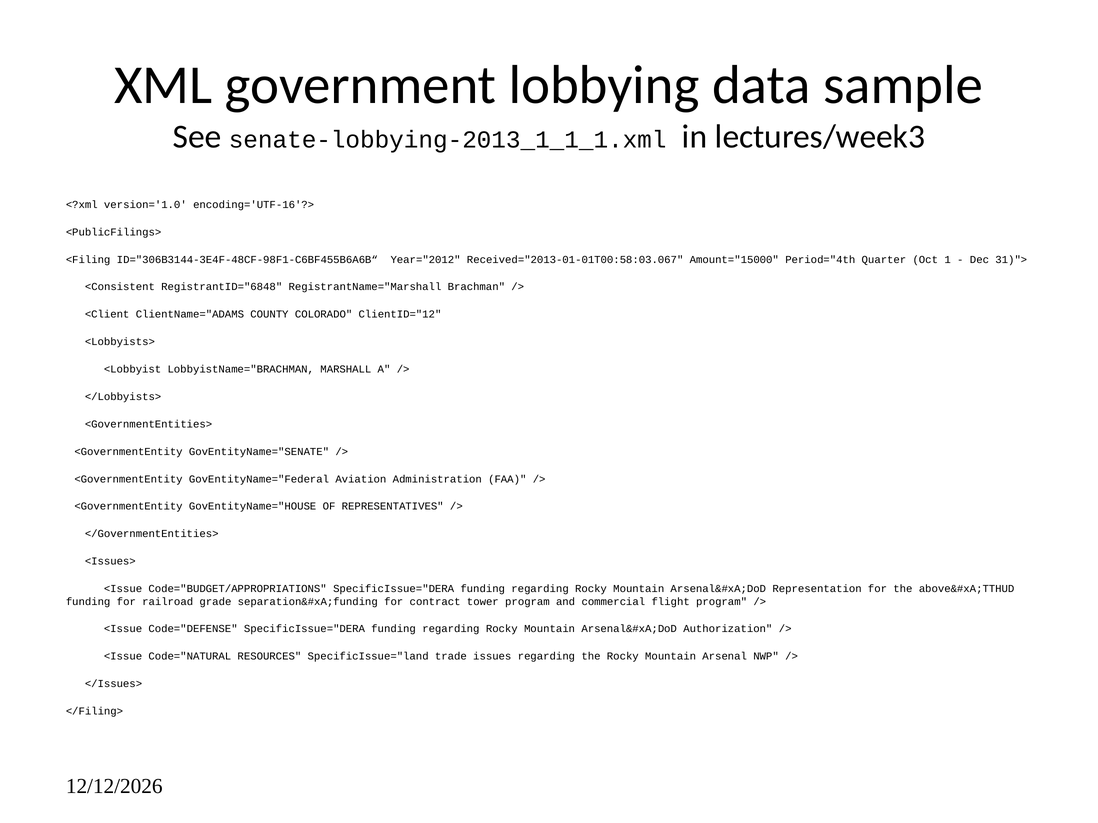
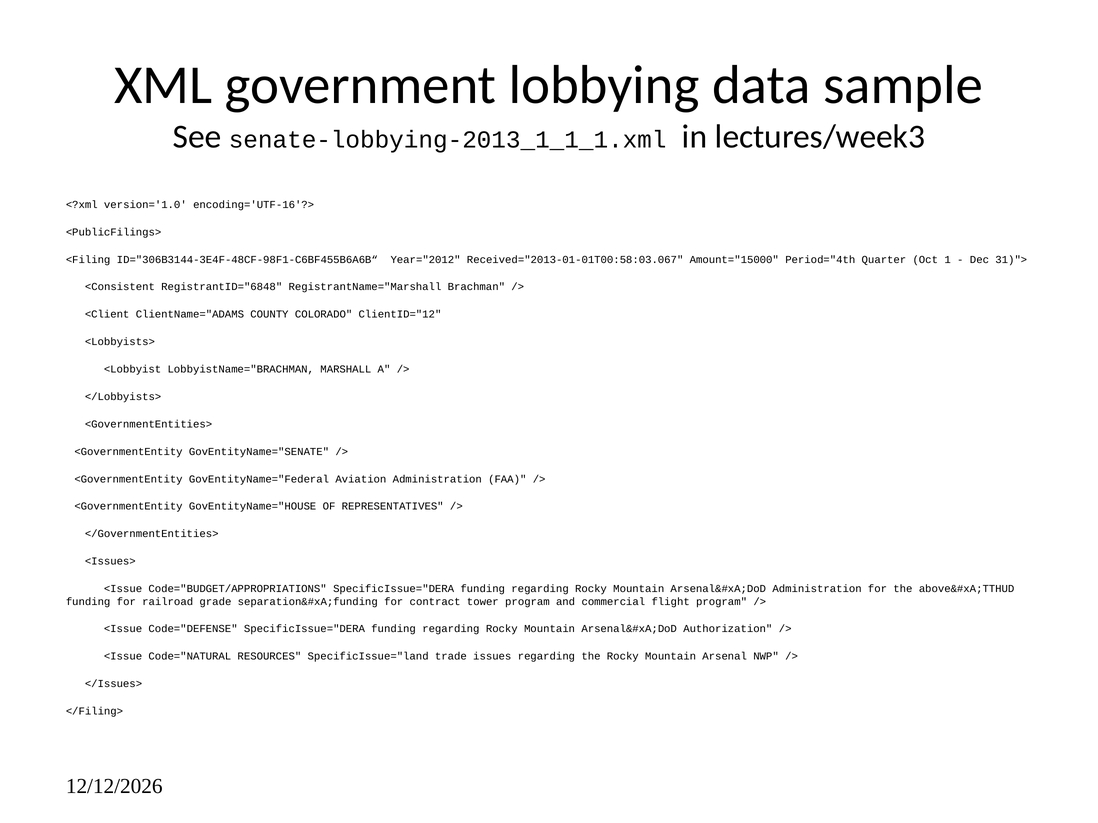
Representation at (817, 589): Representation -> Administration
